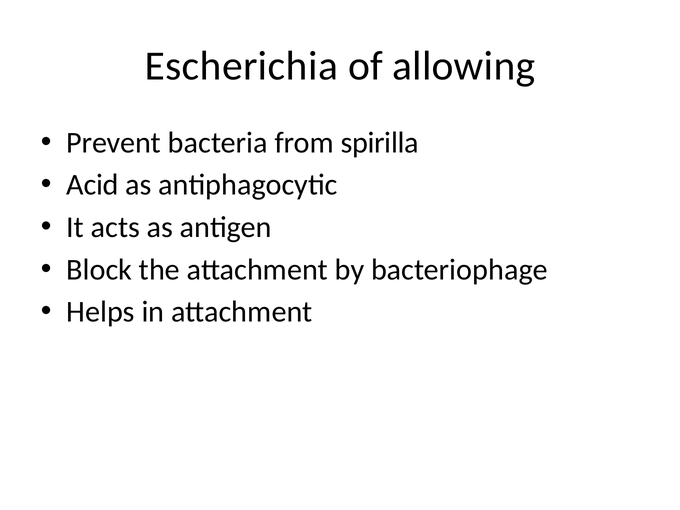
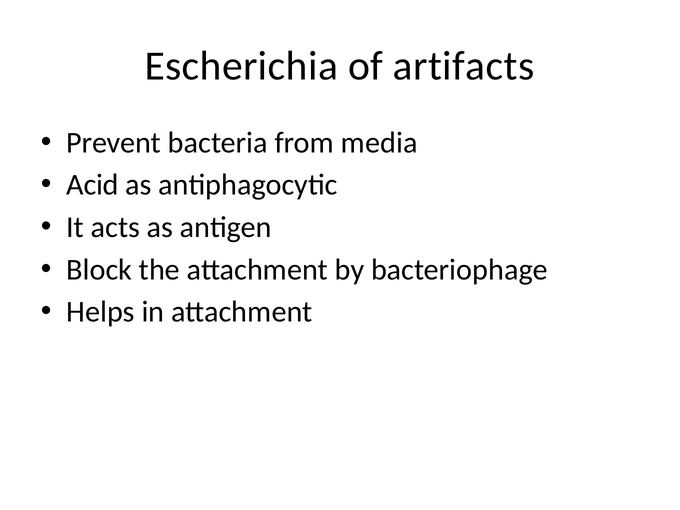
allowing: allowing -> artifacts
spirilla: spirilla -> media
